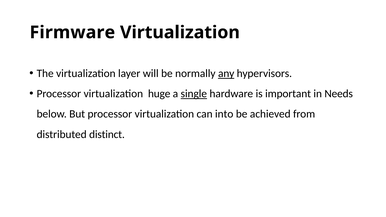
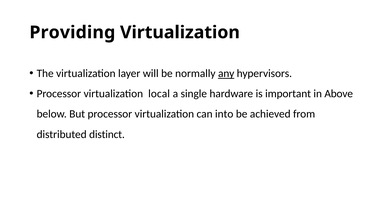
Firmware: Firmware -> Providing
huge: huge -> local
single underline: present -> none
Needs: Needs -> Above
